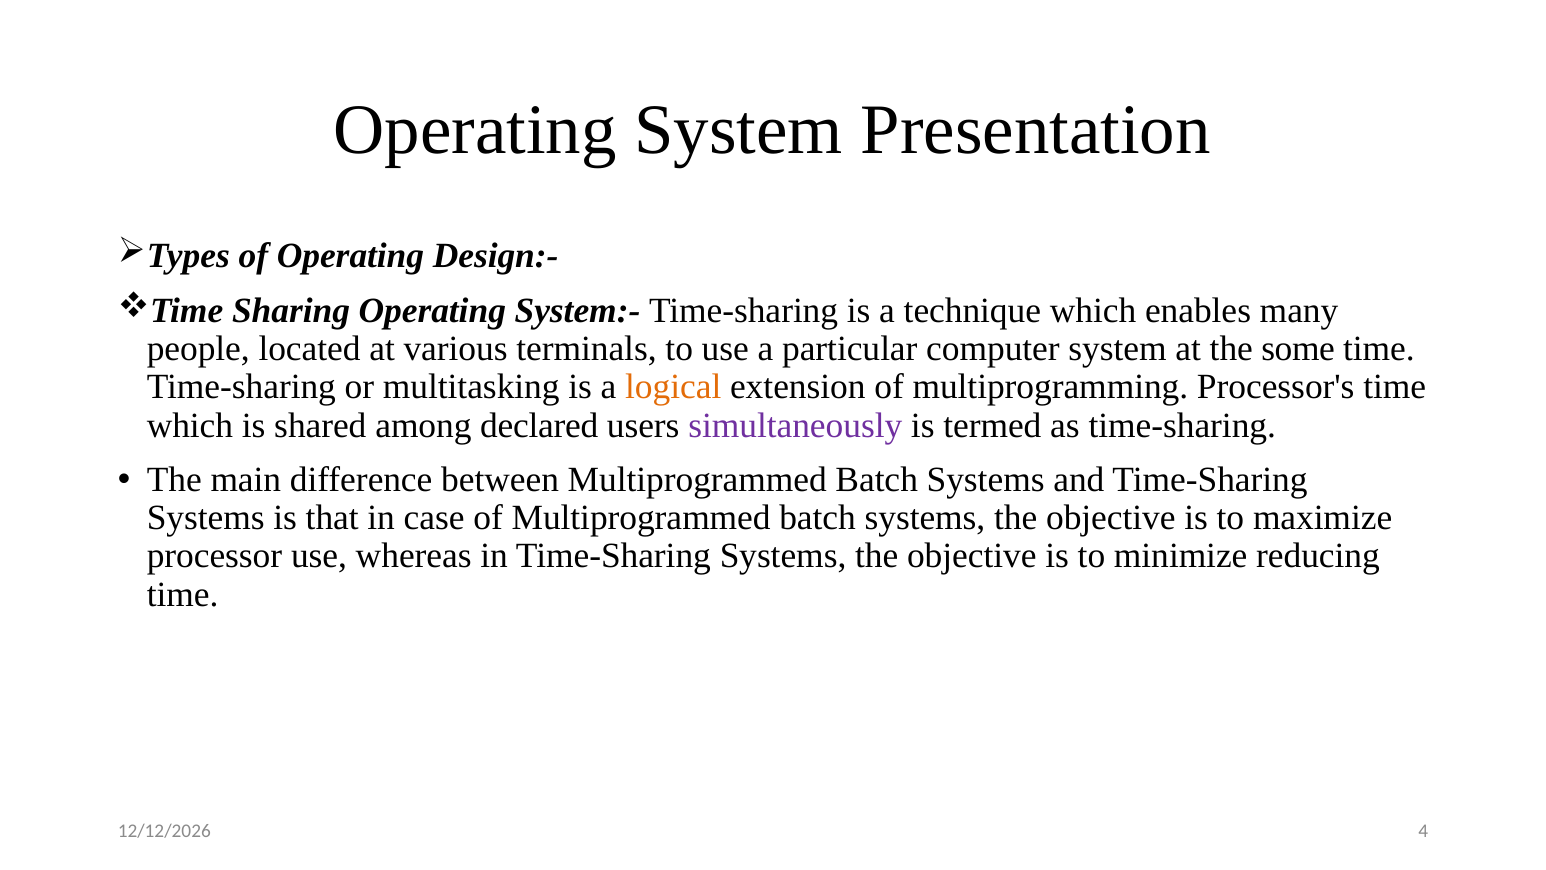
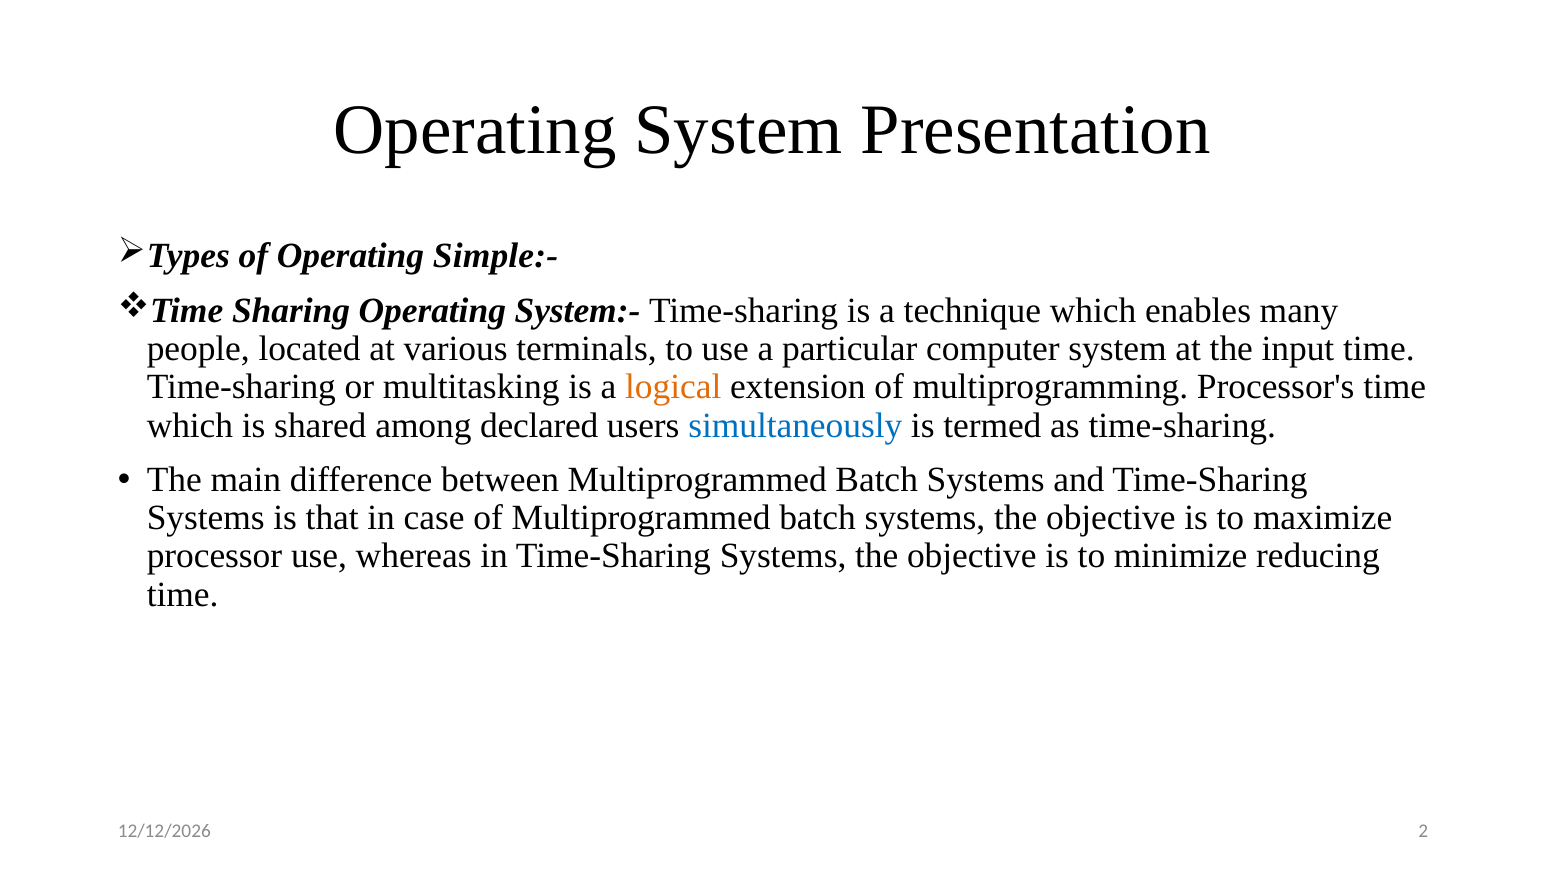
Design:-: Design:- -> Simple:-
some: some -> input
simultaneously colour: purple -> blue
4: 4 -> 2
